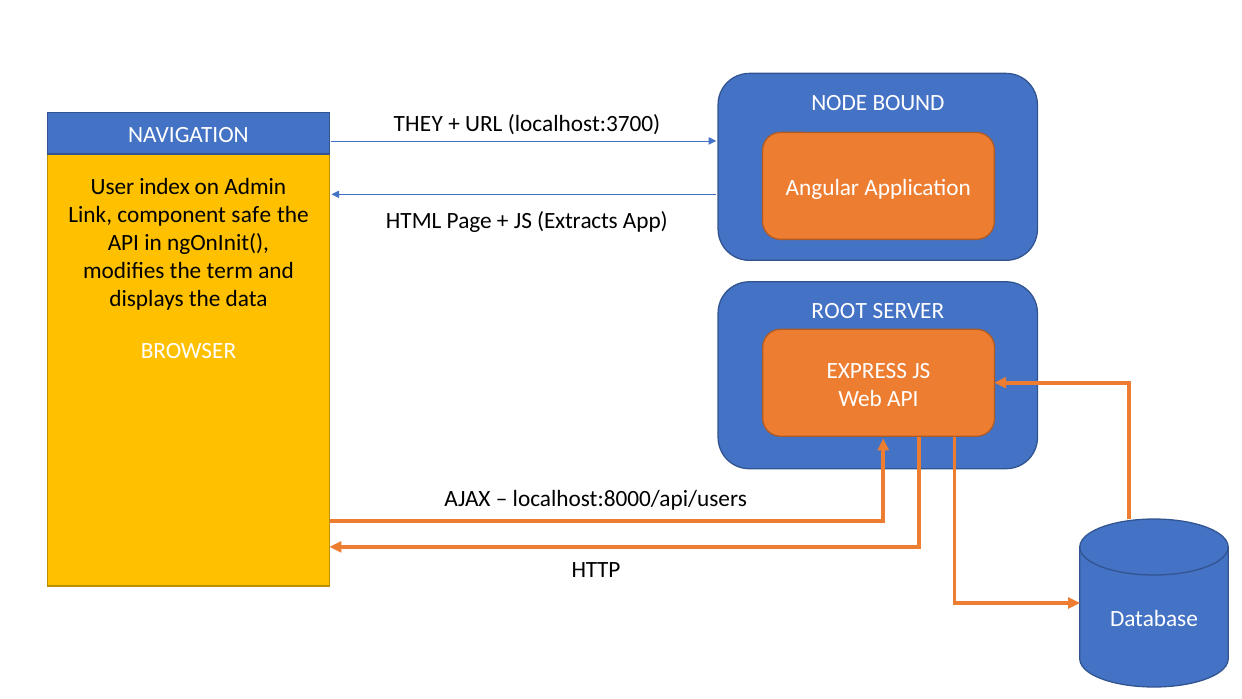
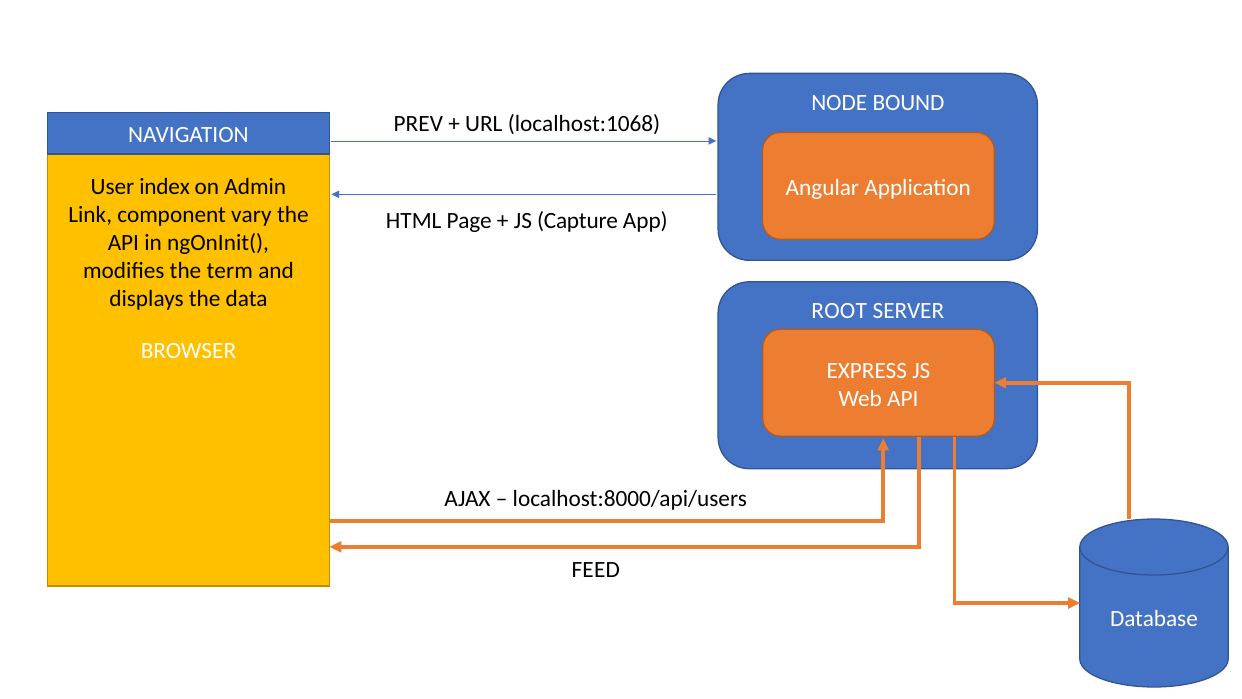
THEY: THEY -> PREV
localhost:3700: localhost:3700 -> localhost:1068
safe: safe -> vary
Extracts: Extracts -> Capture
HTTP: HTTP -> FEED
